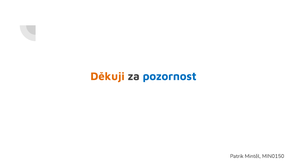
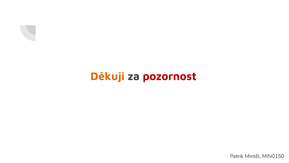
pozornost colour: blue -> red
